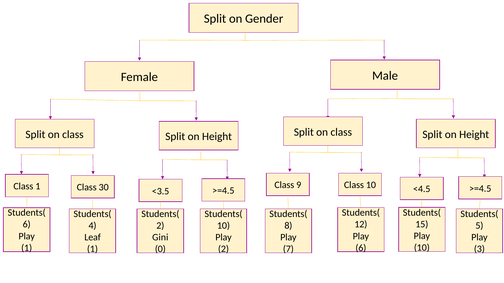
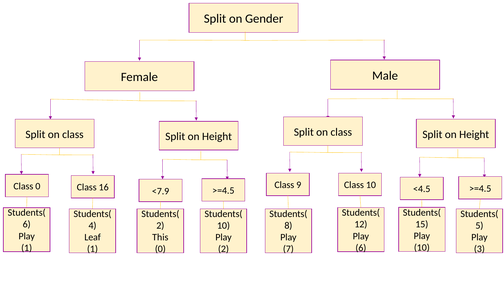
Class 1: 1 -> 0
30: 30 -> 16
<3.5: <3.5 -> <7.9
Gini: Gini -> This
